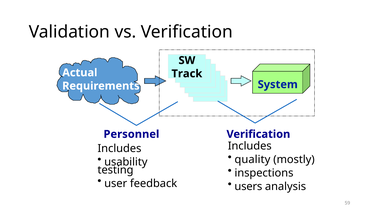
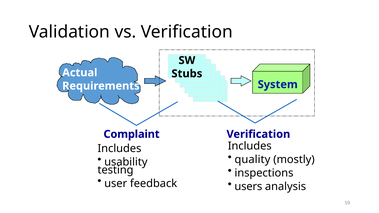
Track: Track -> Stubs
Personnel: Personnel -> Complaint
